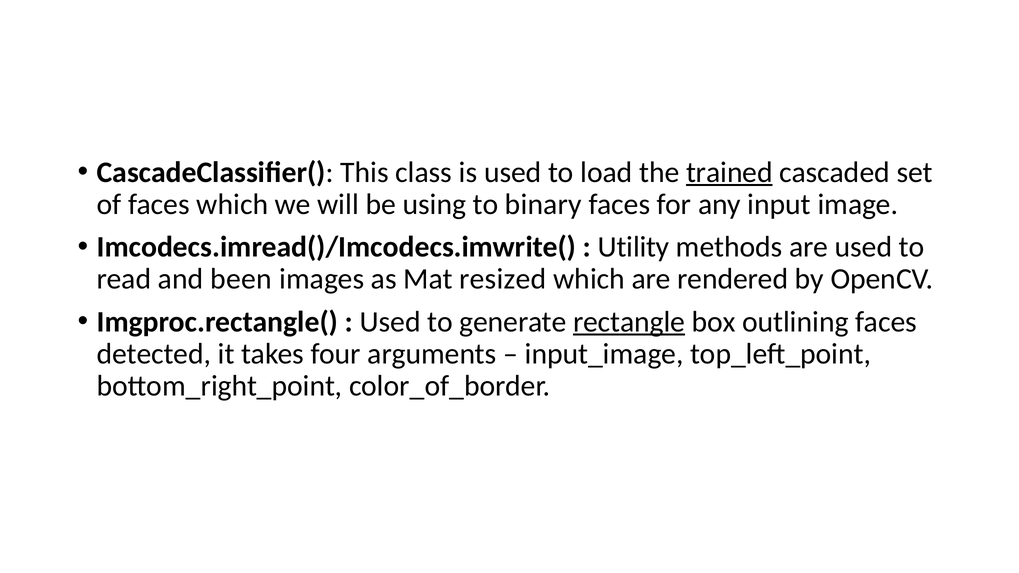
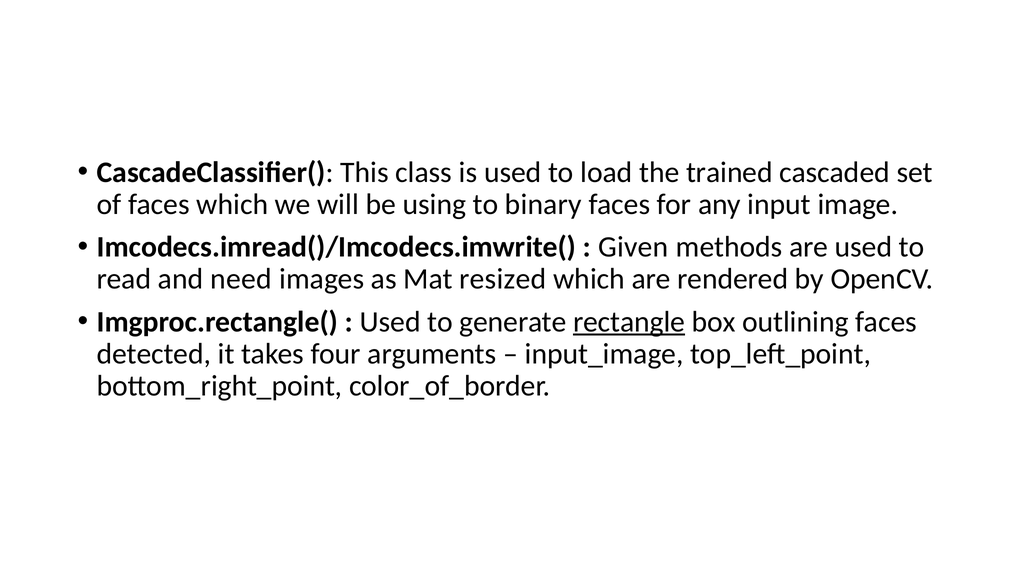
trained underline: present -> none
Utility: Utility -> Given
been: been -> need
